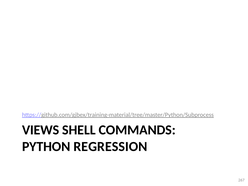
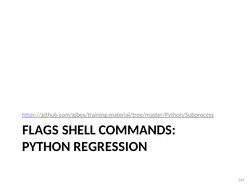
VIEWS: VIEWS -> FLAGS
